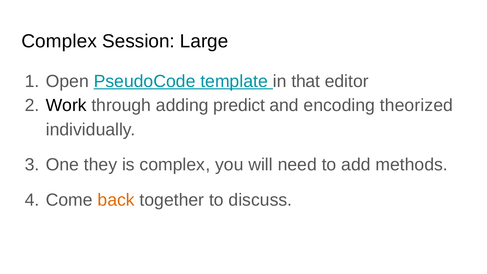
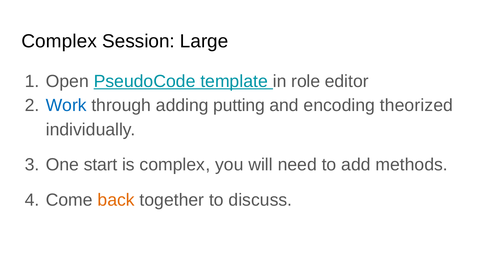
that: that -> role
Work colour: black -> blue
predict: predict -> putting
they: they -> start
